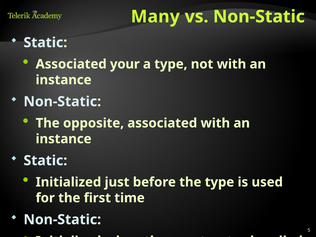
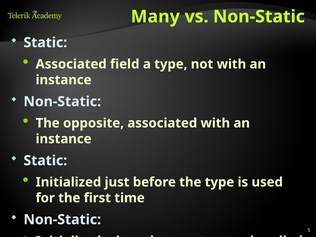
your: your -> field
